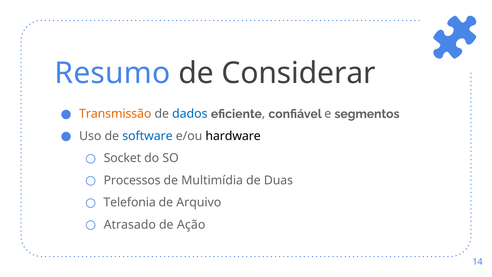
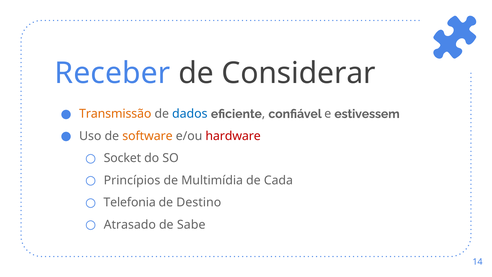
Resumo: Resumo -> Receber
segmentos: segmentos -> estivessem
software colour: blue -> orange
hardware colour: black -> red
Processos: Processos -> Princípios
Duas: Duas -> Cada
Arquivo: Arquivo -> Destino
Ação: Ação -> Sabe
